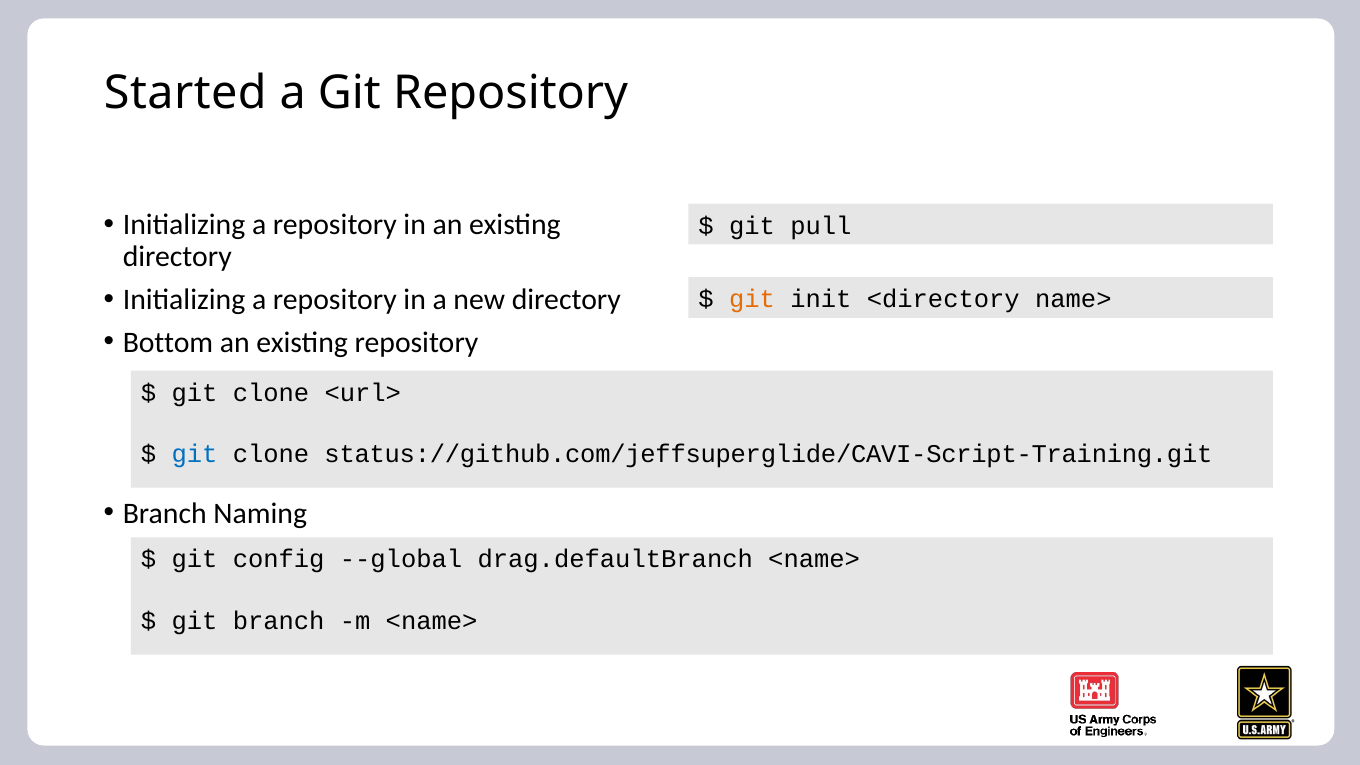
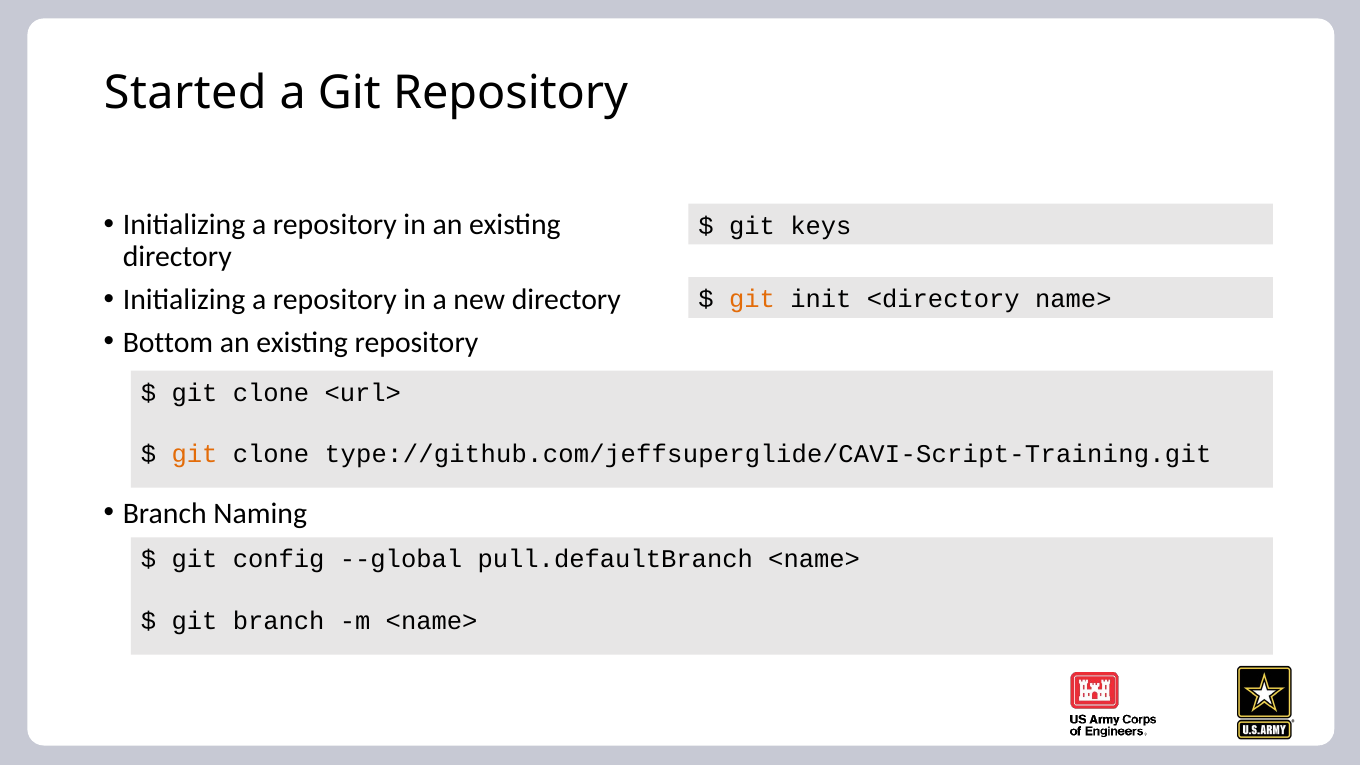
pull: pull -> keys
git at (195, 454) colour: blue -> orange
status://github.com/jeffsuperglide/CAVI-Script-Training.git: status://github.com/jeffsuperglide/CAVI-Script-Training.git -> type://github.com/jeffsuperglide/CAVI-Script-Training.git
drag.defaultBranch: drag.defaultBranch -> pull.defaultBranch
